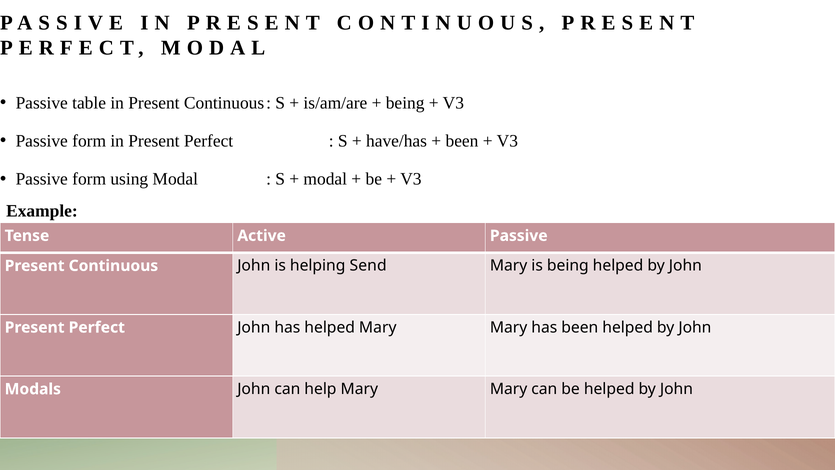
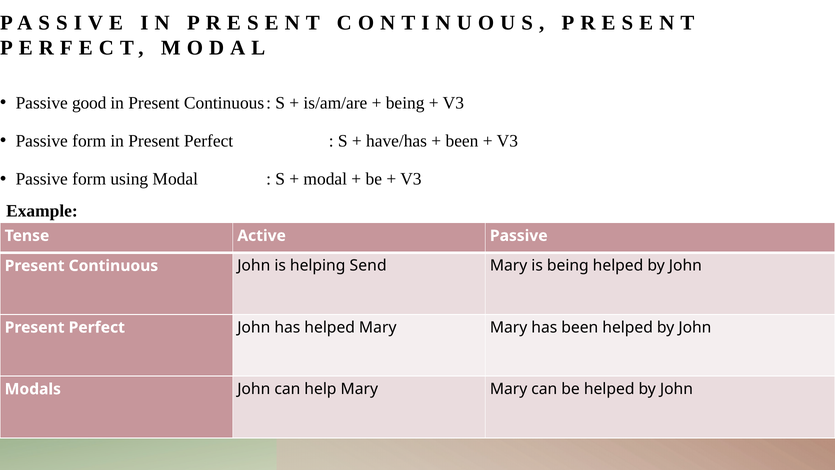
table: table -> good
